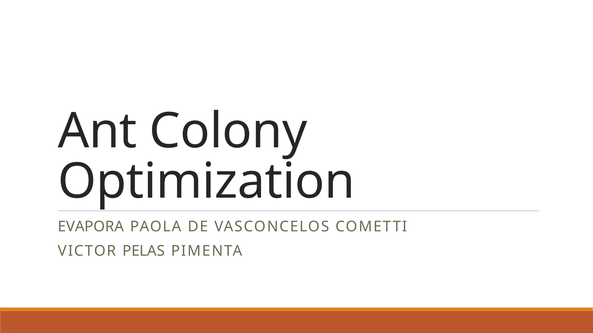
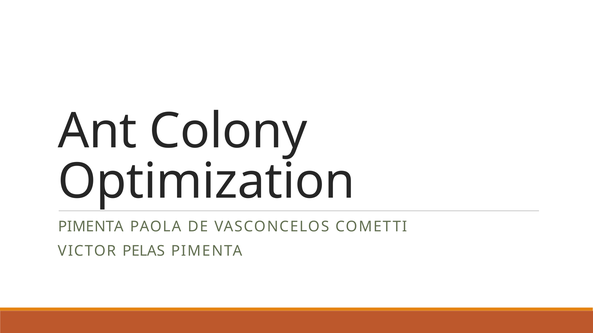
EVAPORA at (91, 227): EVAPORA -> PIMENTA
